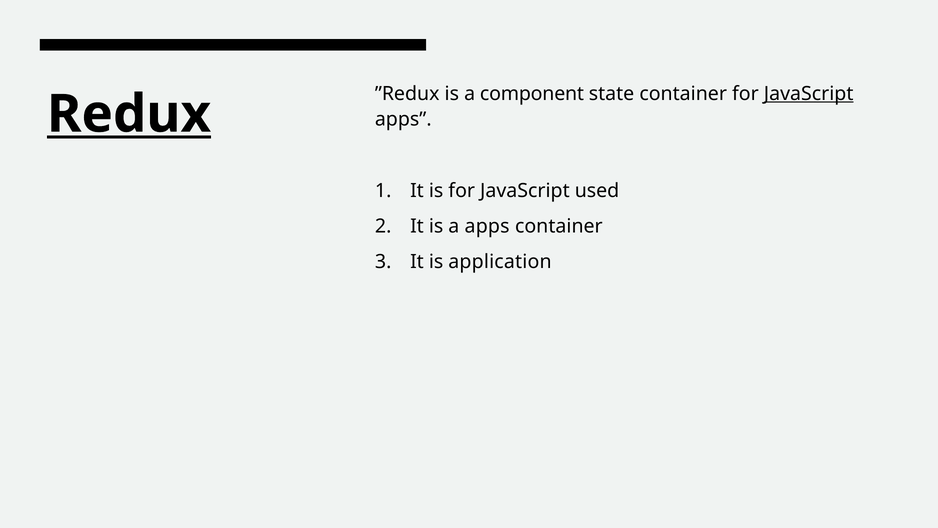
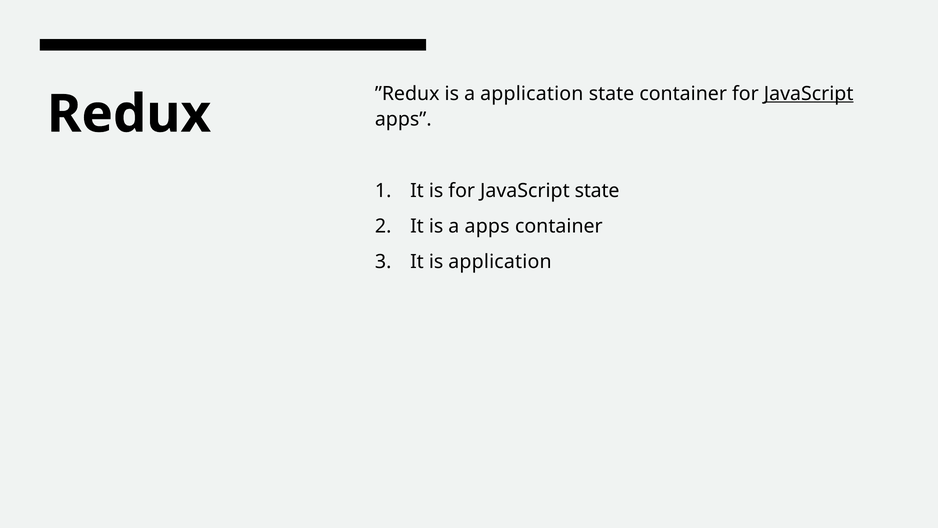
a component: component -> application
Redux underline: present -> none
JavaScript used: used -> state
